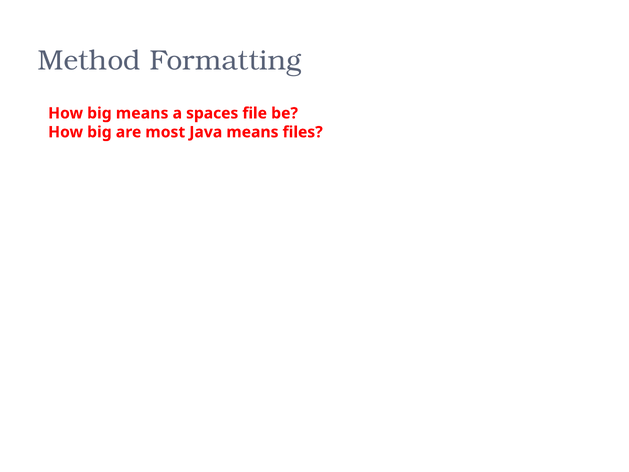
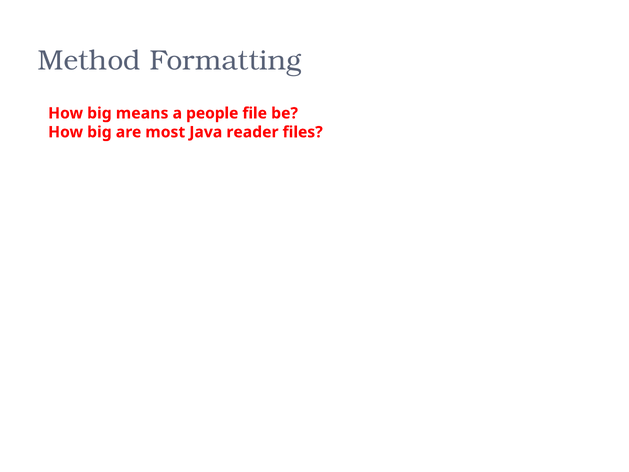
spaces: spaces -> people
Java means: means -> reader
